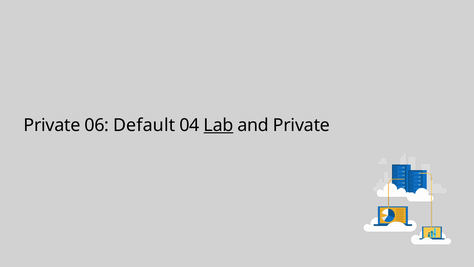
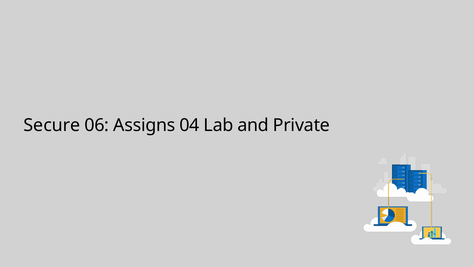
Private at (52, 125): Private -> Secure
Default: Default -> Assigns
Lab underline: present -> none
